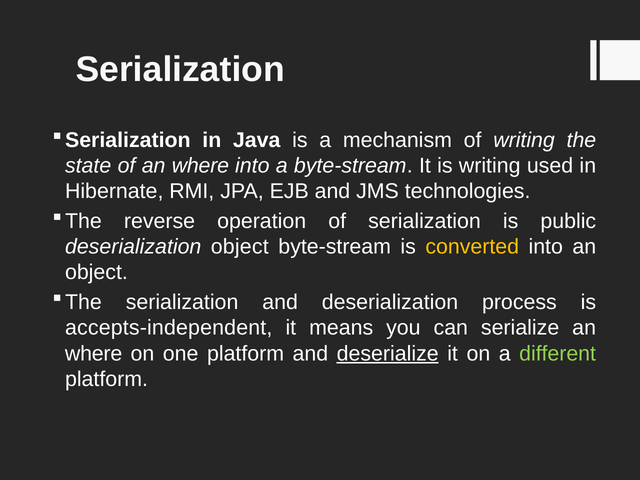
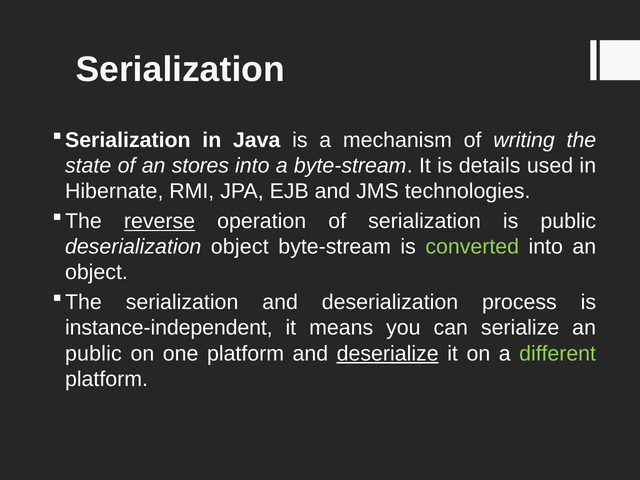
of an where: where -> stores
is writing: writing -> details
reverse underline: none -> present
converted colour: yellow -> light green
accepts-independent: accepts-independent -> instance-independent
where at (94, 353): where -> public
